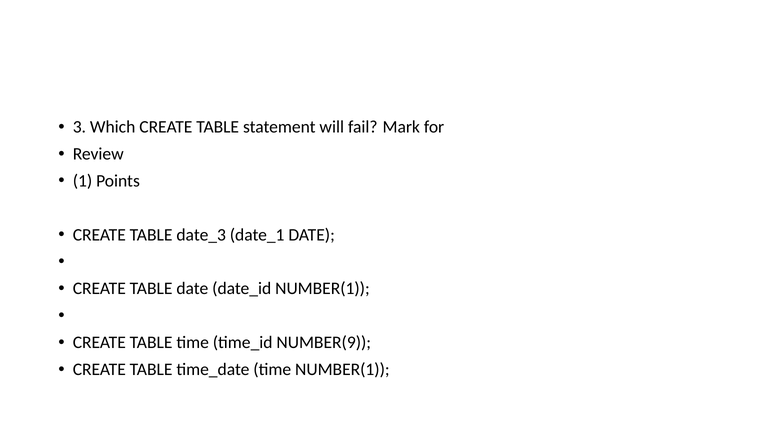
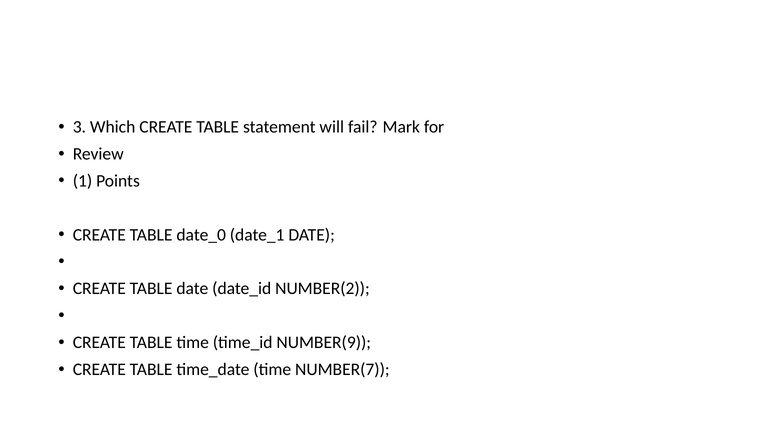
date_3: date_3 -> date_0
date_id NUMBER(1: NUMBER(1 -> NUMBER(2
time NUMBER(1: NUMBER(1 -> NUMBER(7
